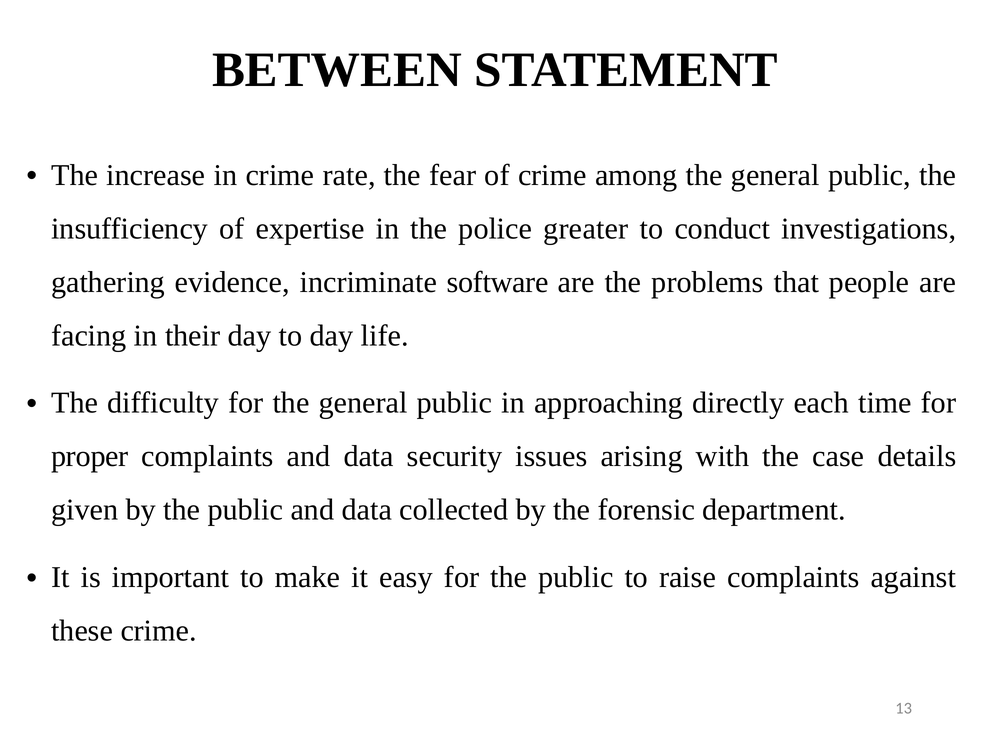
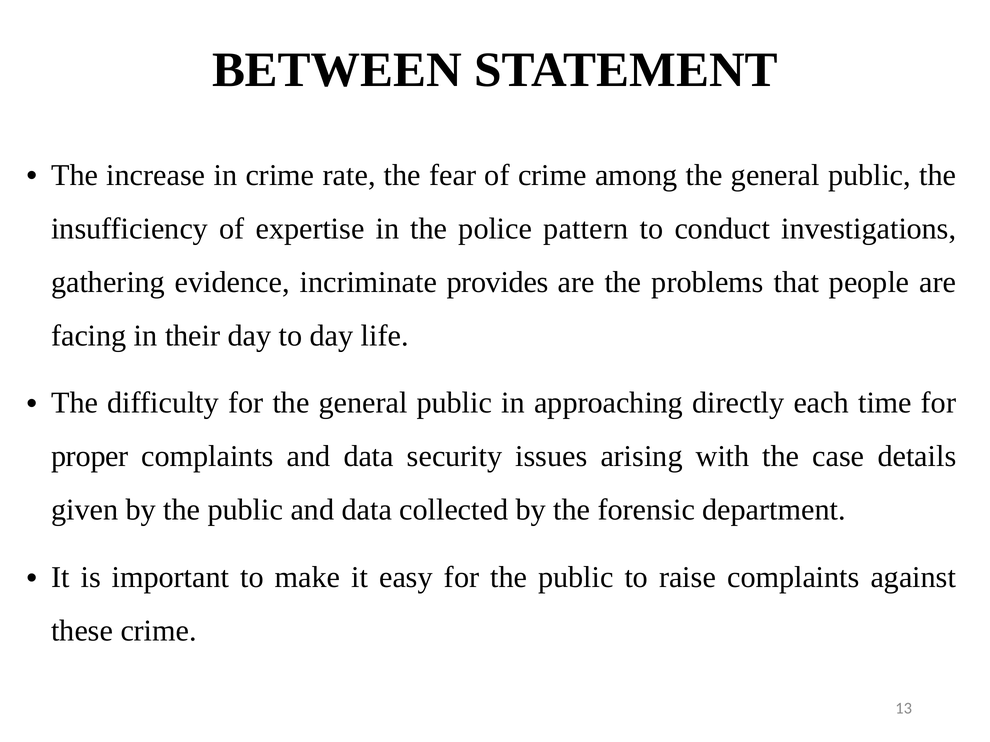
greater: greater -> pattern
software: software -> provides
